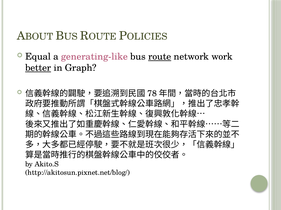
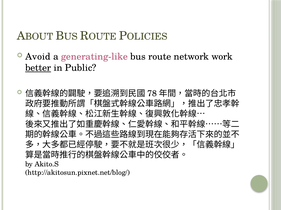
Equal: Equal -> Avoid
route underline: present -> none
Graph: Graph -> Public
